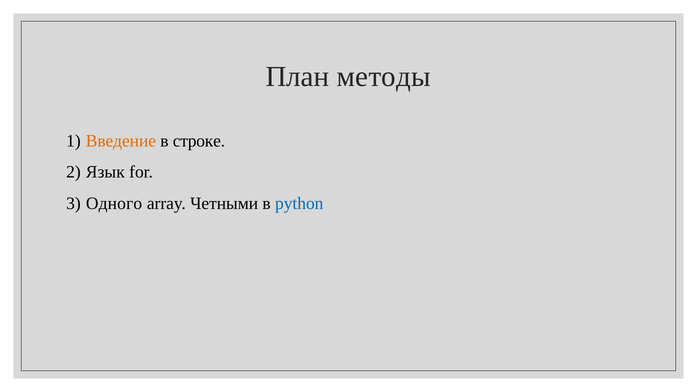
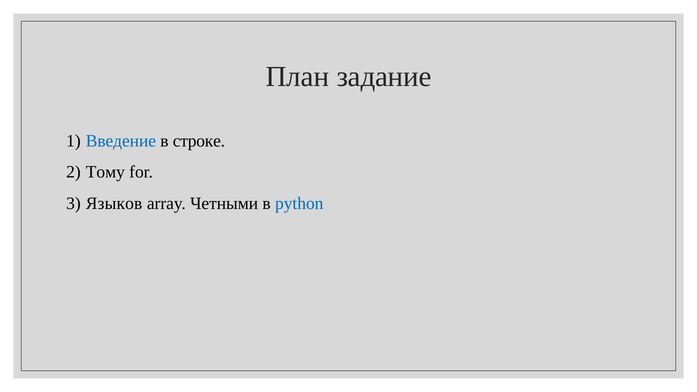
методы: методы -> задание
Введение colour: orange -> blue
Язык: Язык -> Тому
Одного: Одного -> Языков
